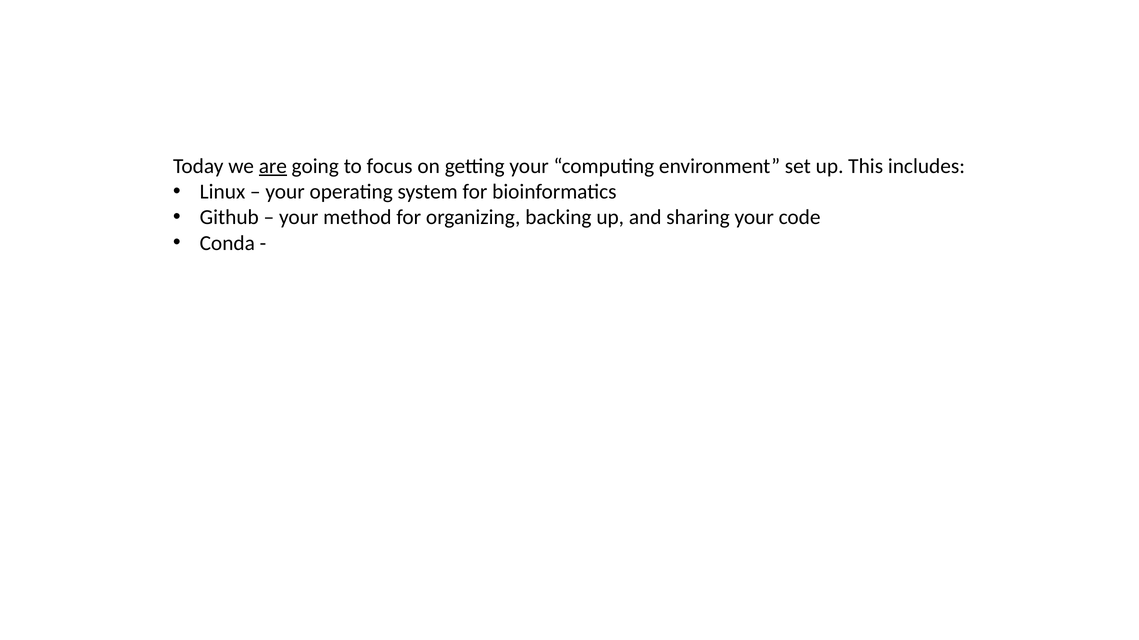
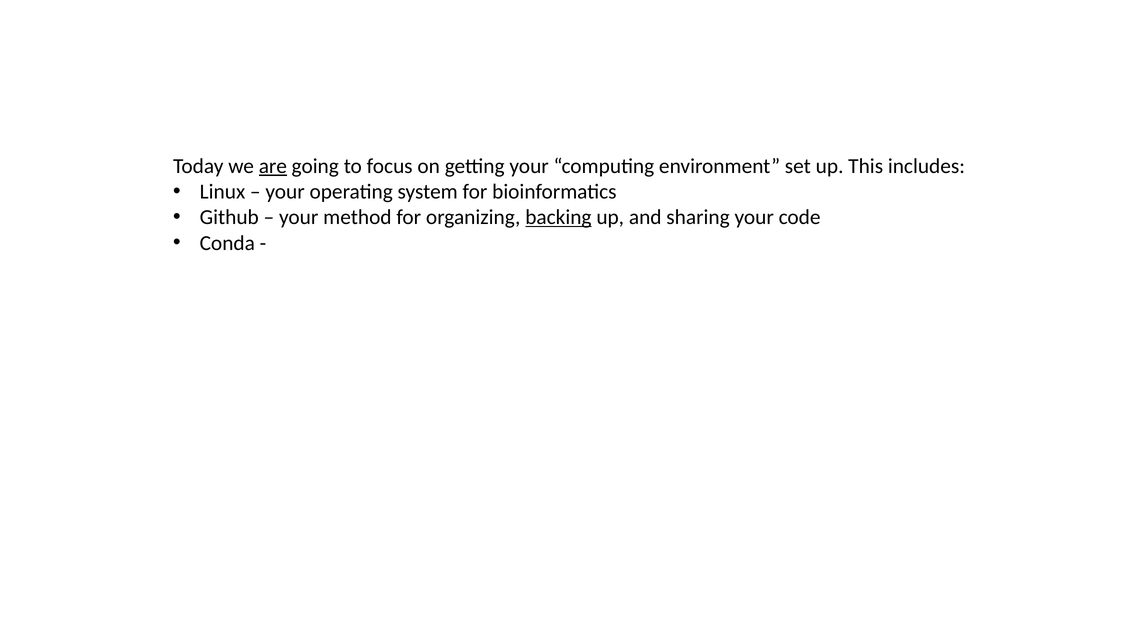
backing underline: none -> present
